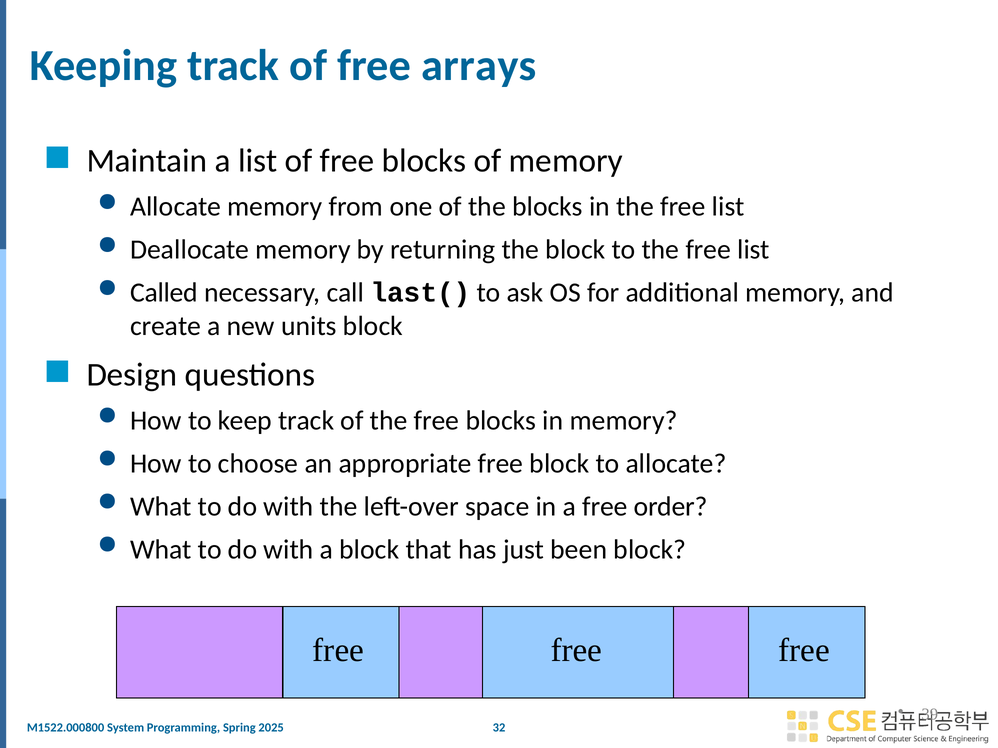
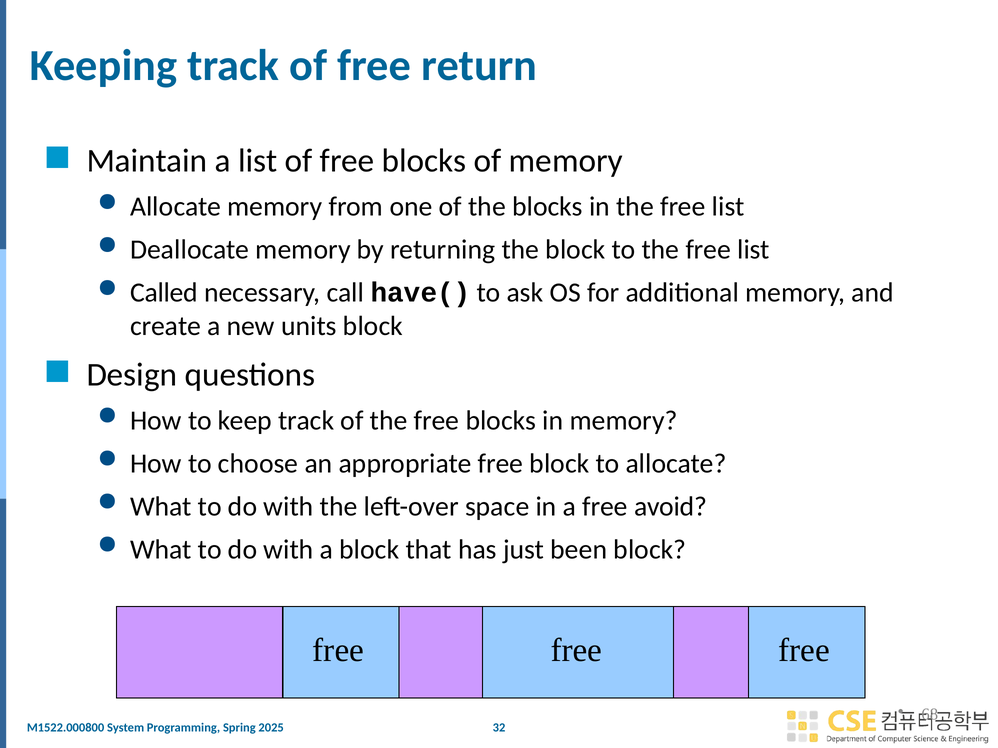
arrays: arrays -> return
last(: last( -> have(
order: order -> avoid
39: 39 -> 68
